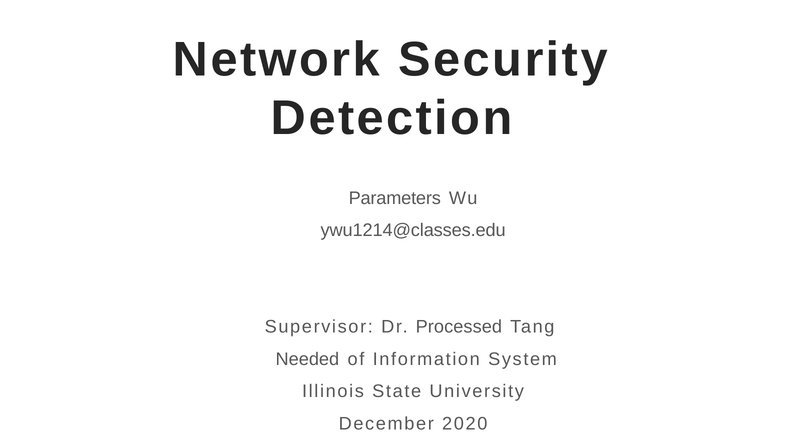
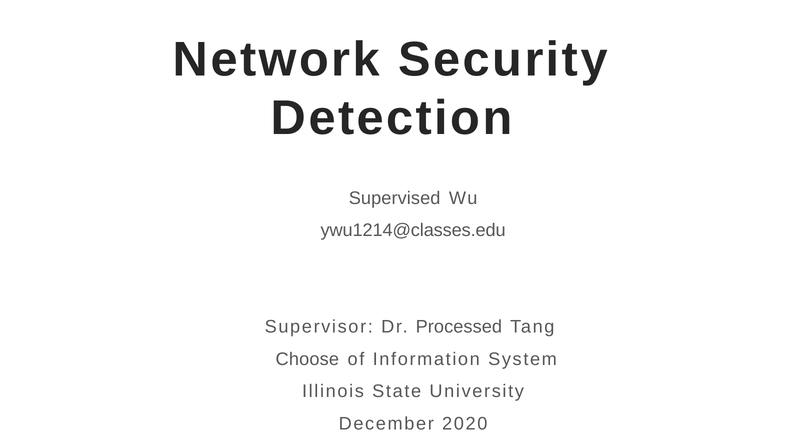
Parameters: Parameters -> Supervised
Needed: Needed -> Choose
